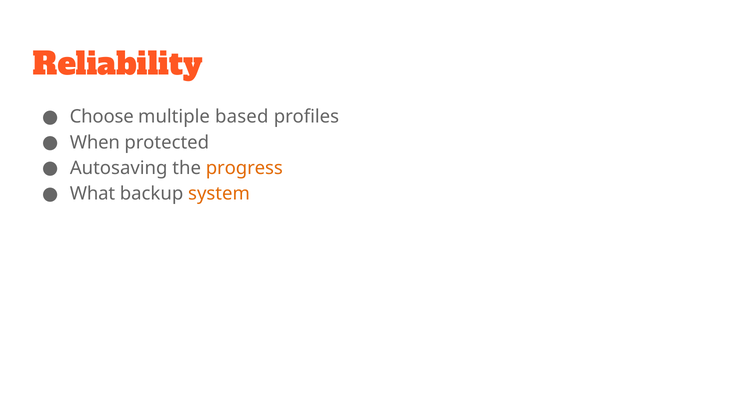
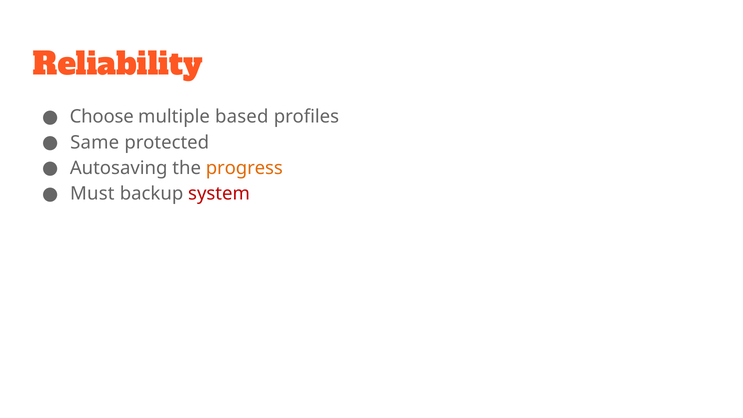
When: When -> Same
What: What -> Must
system colour: orange -> red
